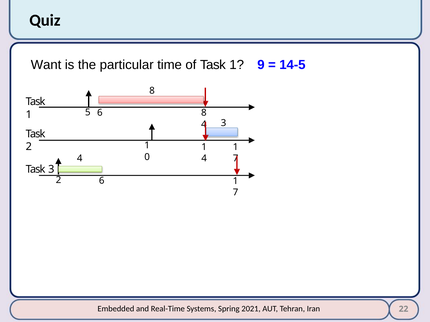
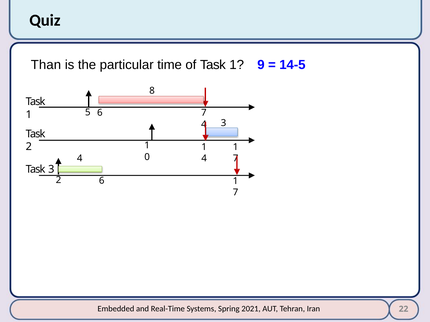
Want: Want -> Than
5 8: 8 -> 7
